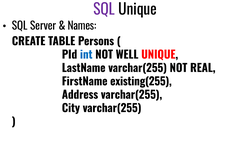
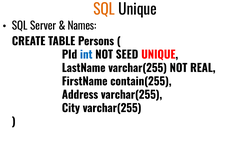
SQL at (104, 10) colour: purple -> orange
WELL: WELL -> SEED
existing(255: existing(255 -> contain(255
